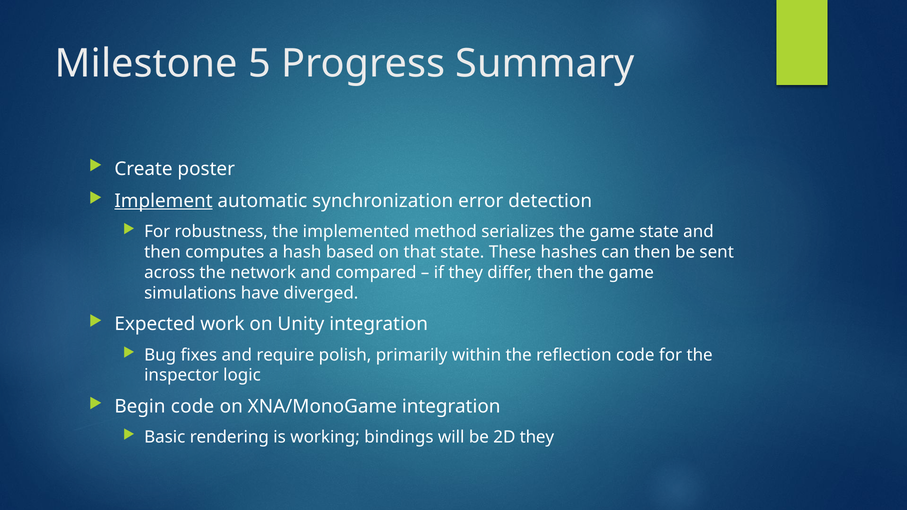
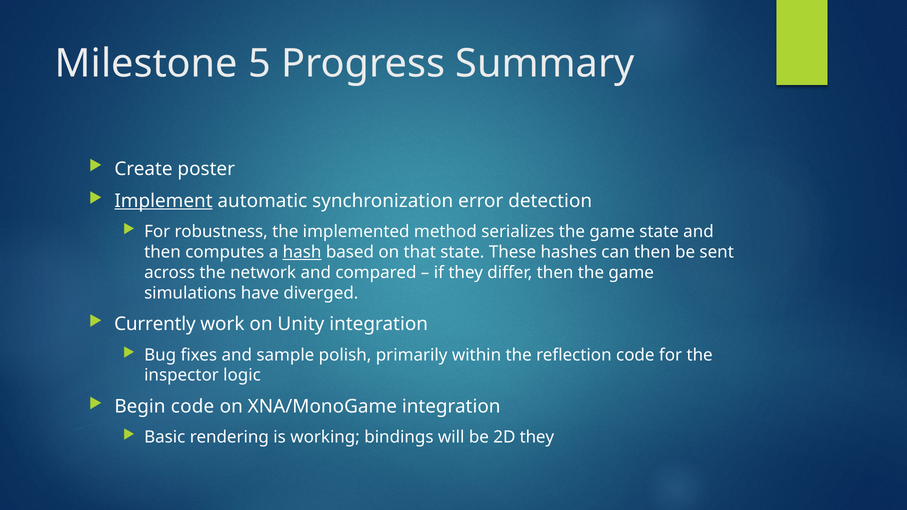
hash underline: none -> present
Expected: Expected -> Currently
require: require -> sample
